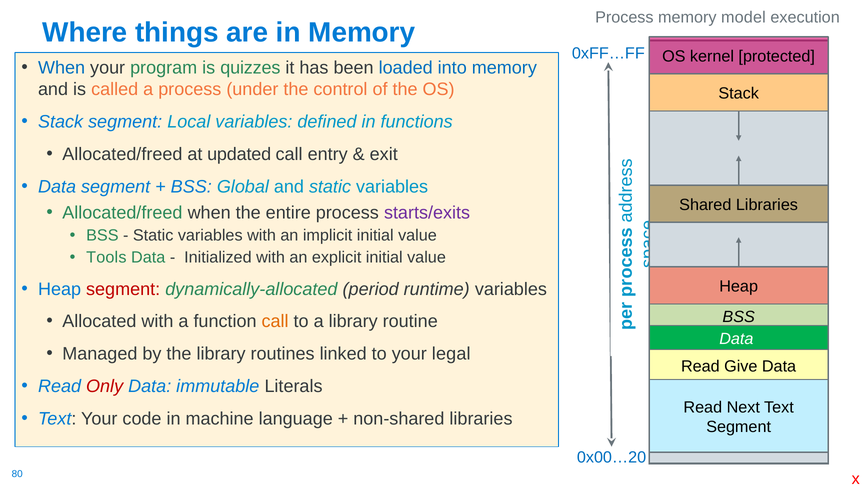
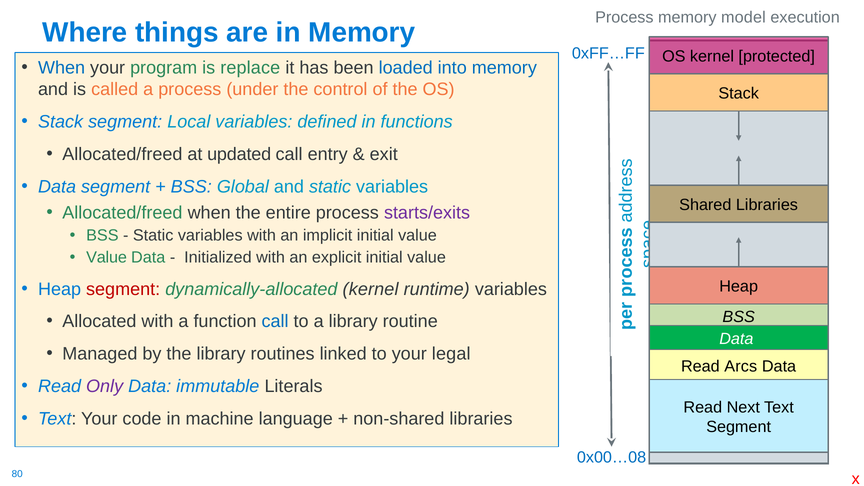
quizzes: quizzes -> replace
Tools at (106, 257): Tools -> Value
dynamically-allocated period: period -> kernel
call at (275, 322) colour: orange -> blue
Give: Give -> Arcs
Only colour: red -> purple
0x00…20: 0x00…20 -> 0x00…08
